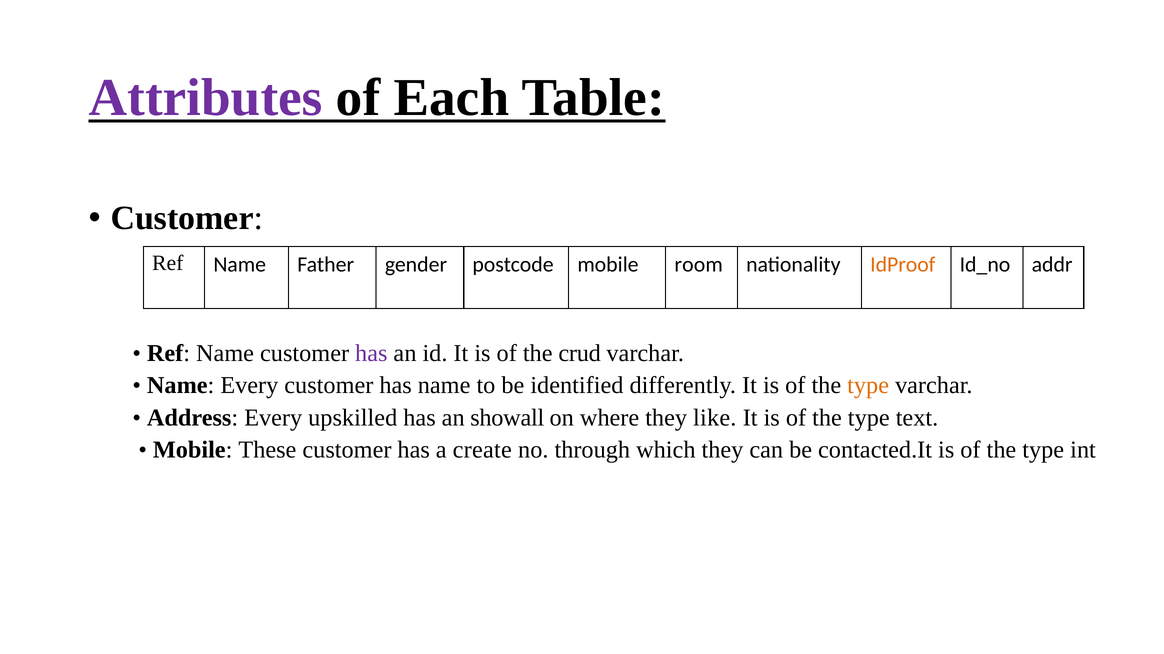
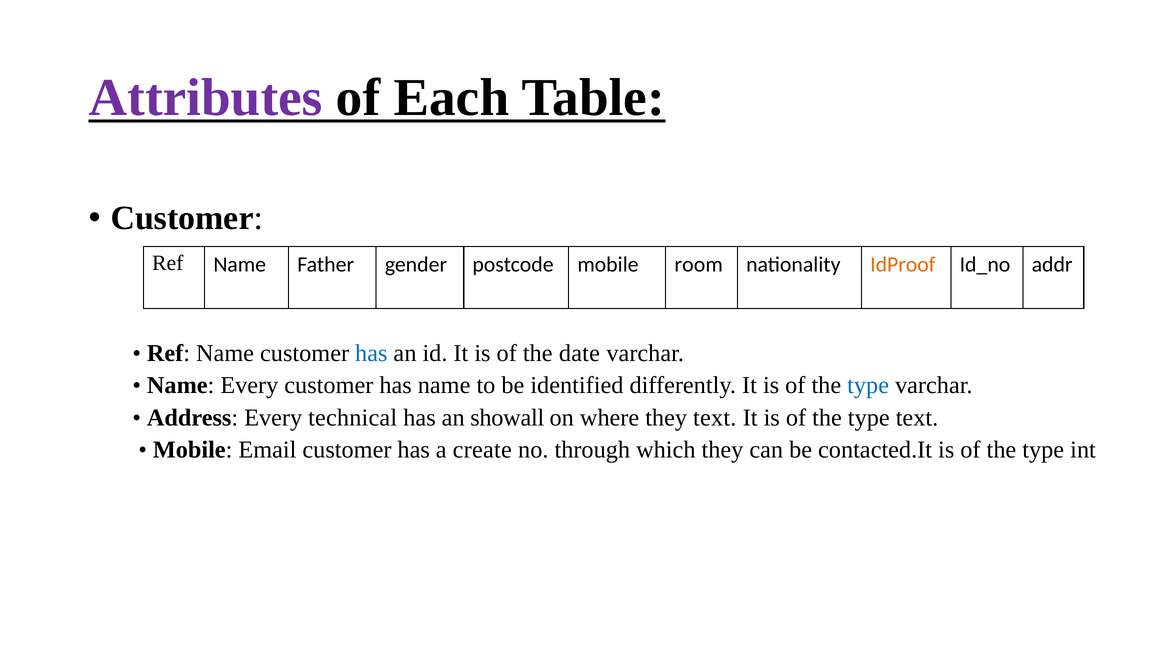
has at (371, 353) colour: purple -> blue
crud: crud -> date
type at (868, 386) colour: orange -> blue
upskilled: upskilled -> technical
they like: like -> text
These: These -> Email
